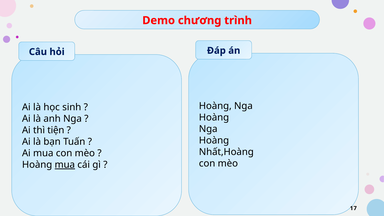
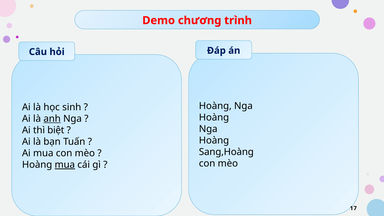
anh underline: none -> present
tiện: tiện -> biệt
Nhất,Hoàng: Nhất,Hoàng -> Sang,Hoàng
